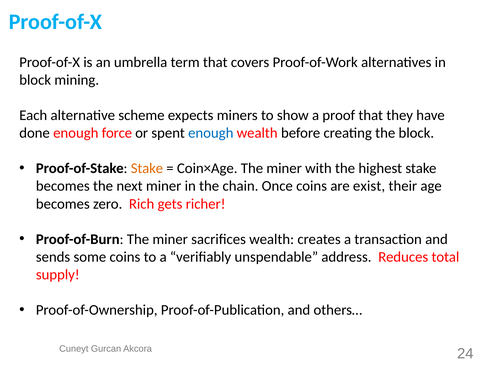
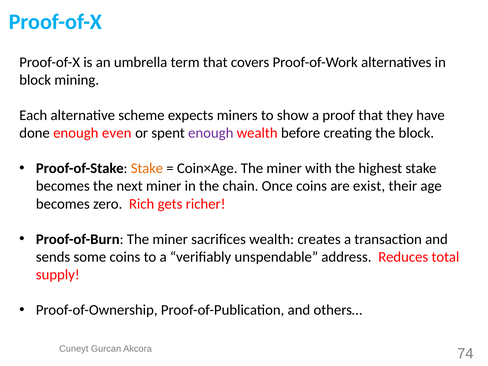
force: force -> even
enough at (211, 133) colour: blue -> purple
24: 24 -> 74
